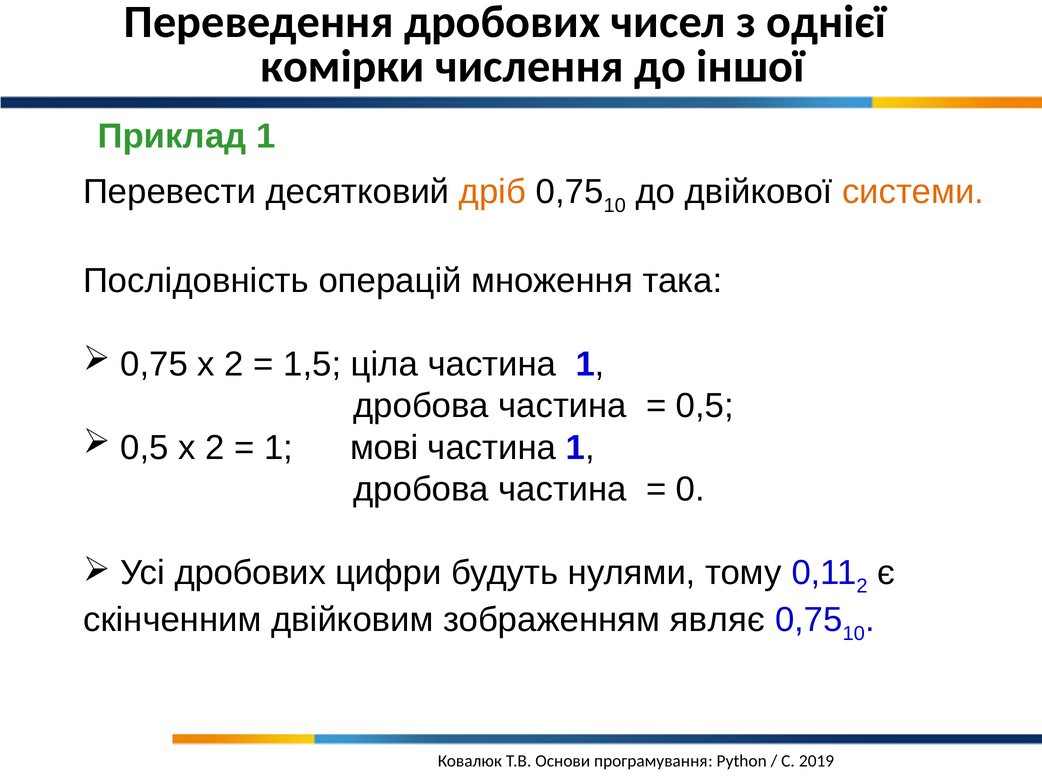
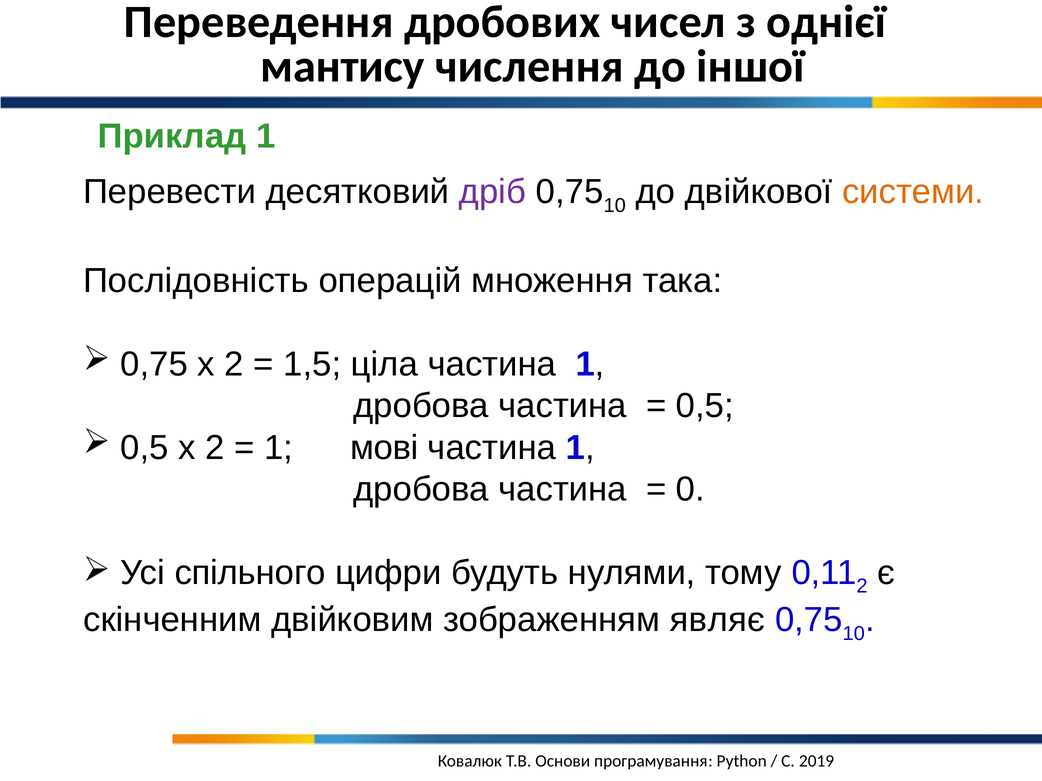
комірки: комірки -> мантису
дріб colour: orange -> purple
Усі дробових: дробових -> спільного
